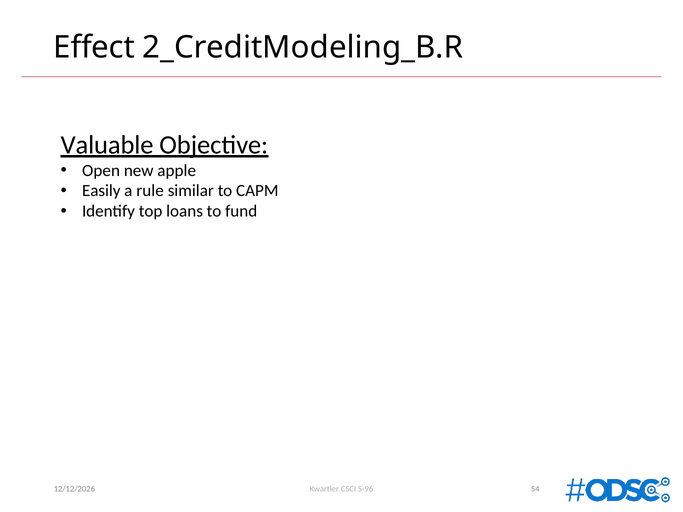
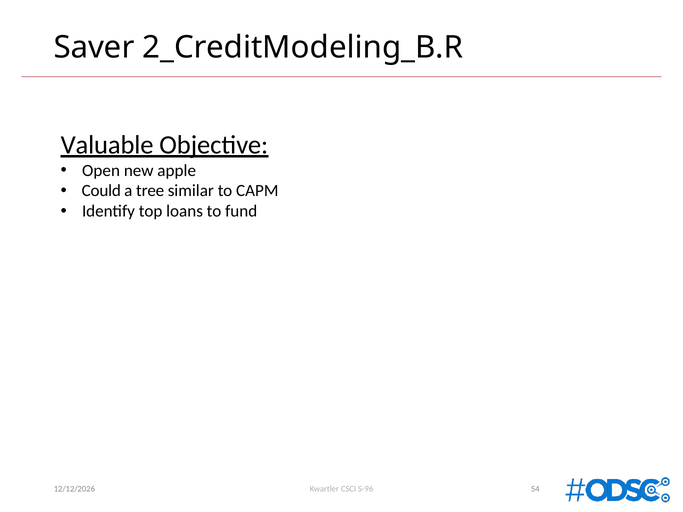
Effect: Effect -> Saver
Easily: Easily -> Could
rule: rule -> tree
